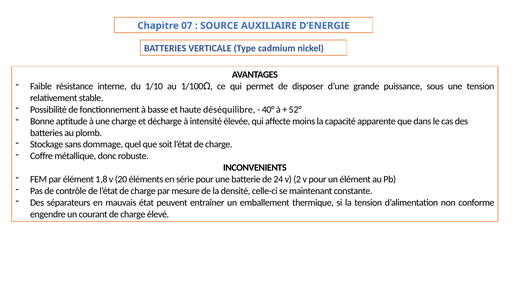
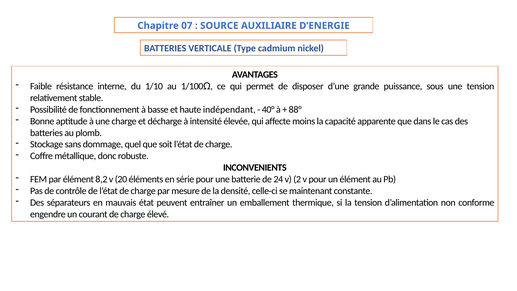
déséquilibre: déséquilibre -> indépendant
52°: 52° -> 88°
1,8: 1,8 -> 8,2
